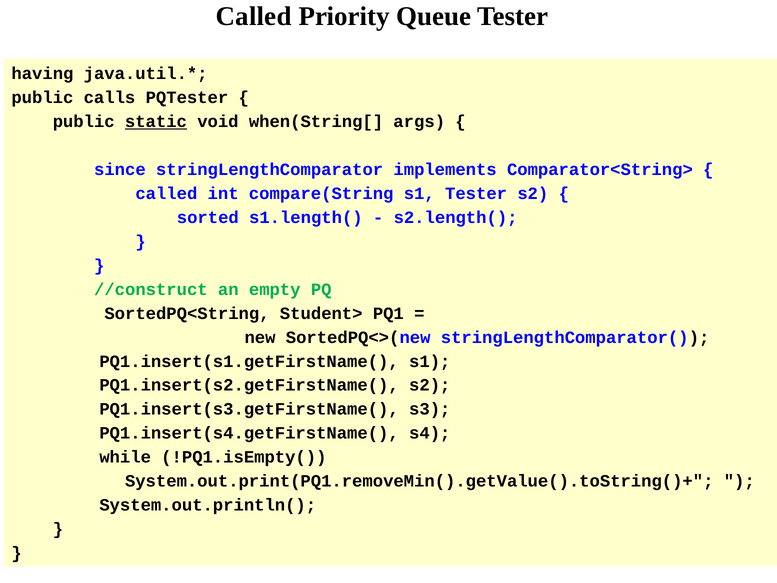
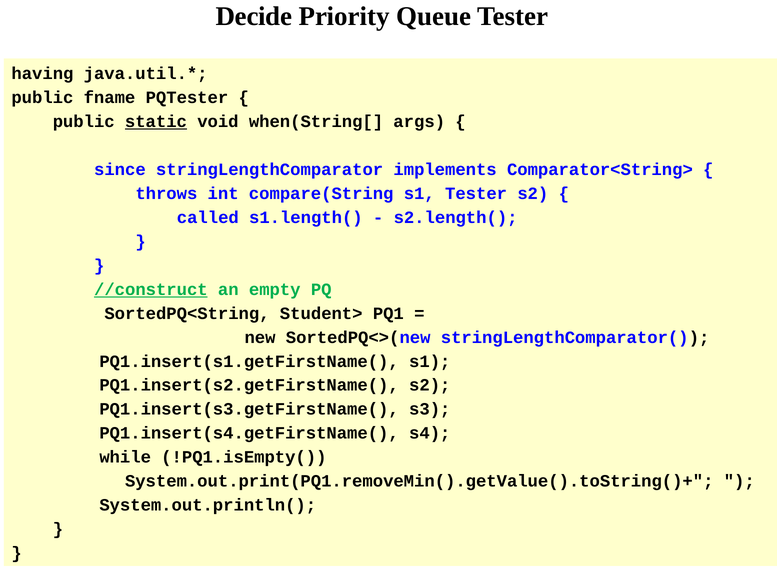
Called at (254, 16): Called -> Decide
calls: calls -> fname
called at (166, 194): called -> throws
sorted: sorted -> called
//construct underline: none -> present
